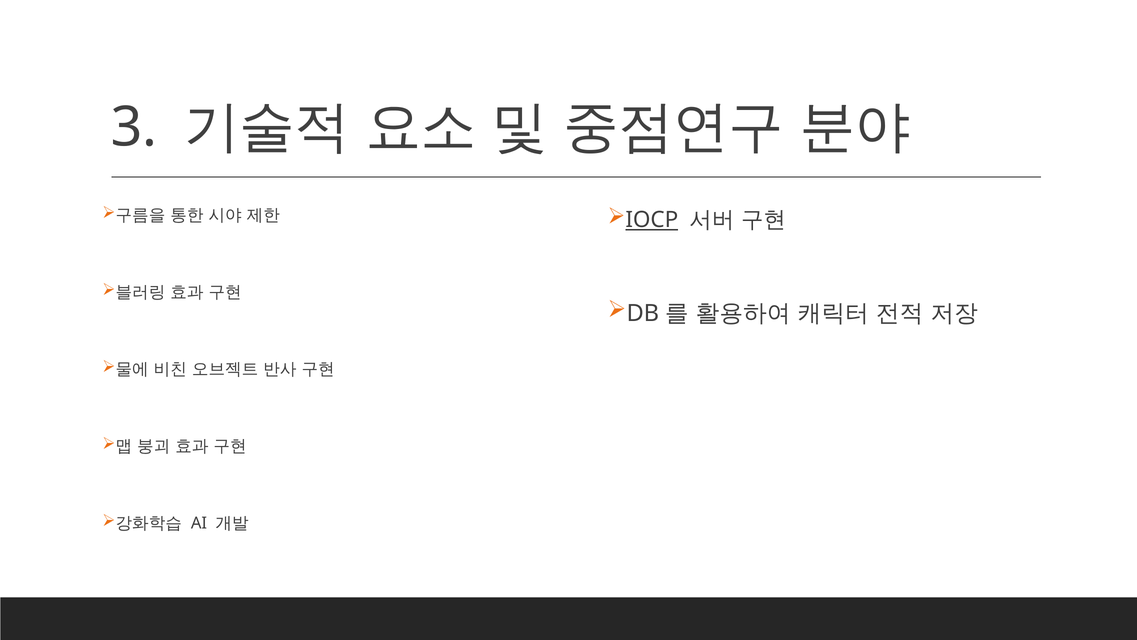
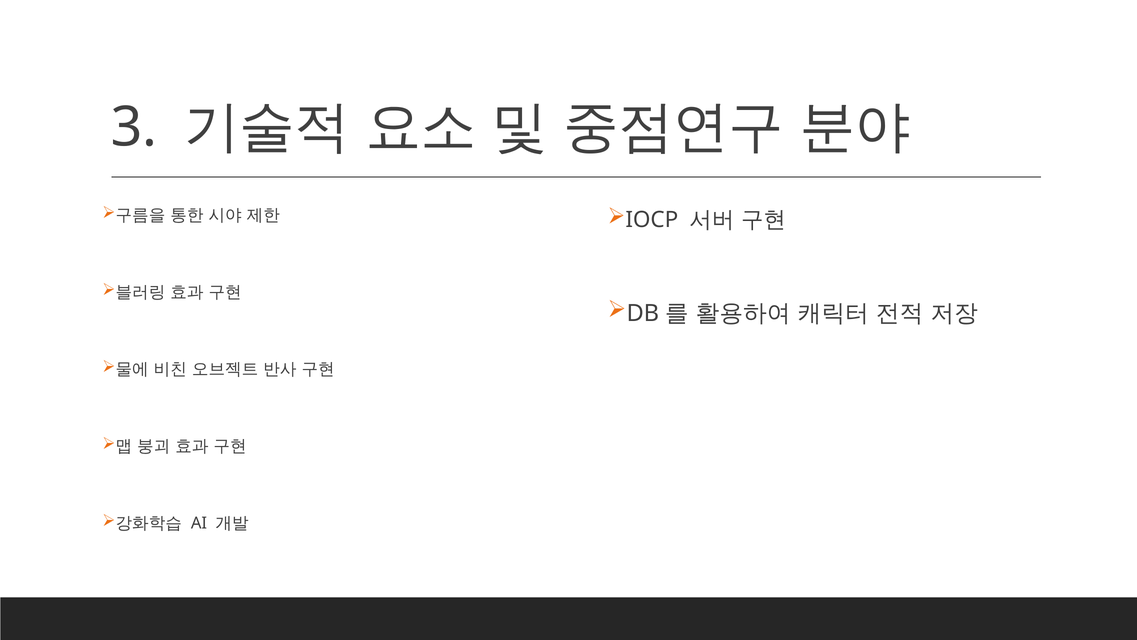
IOCP underline: present -> none
